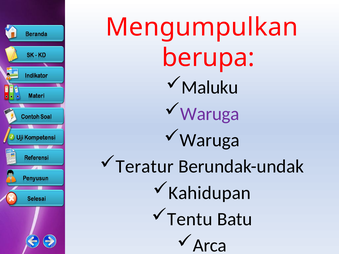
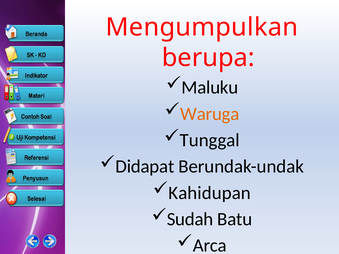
Waruga at (210, 114) colour: purple -> orange
Waruga at (210, 140): Waruga -> Tunggal
Teratur: Teratur -> Didapat
Tentu: Tentu -> Sudah
